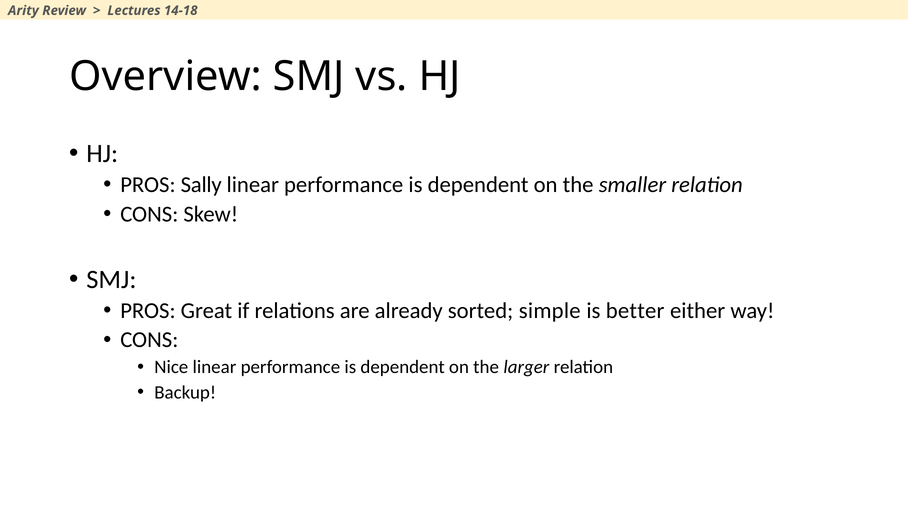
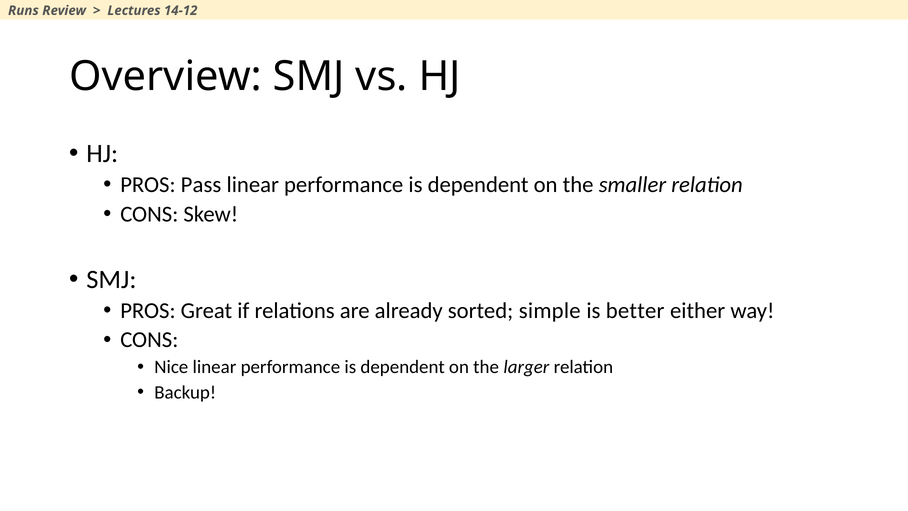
Arity: Arity -> Runs
14-18: 14-18 -> 14-12
Sally: Sally -> Pass
